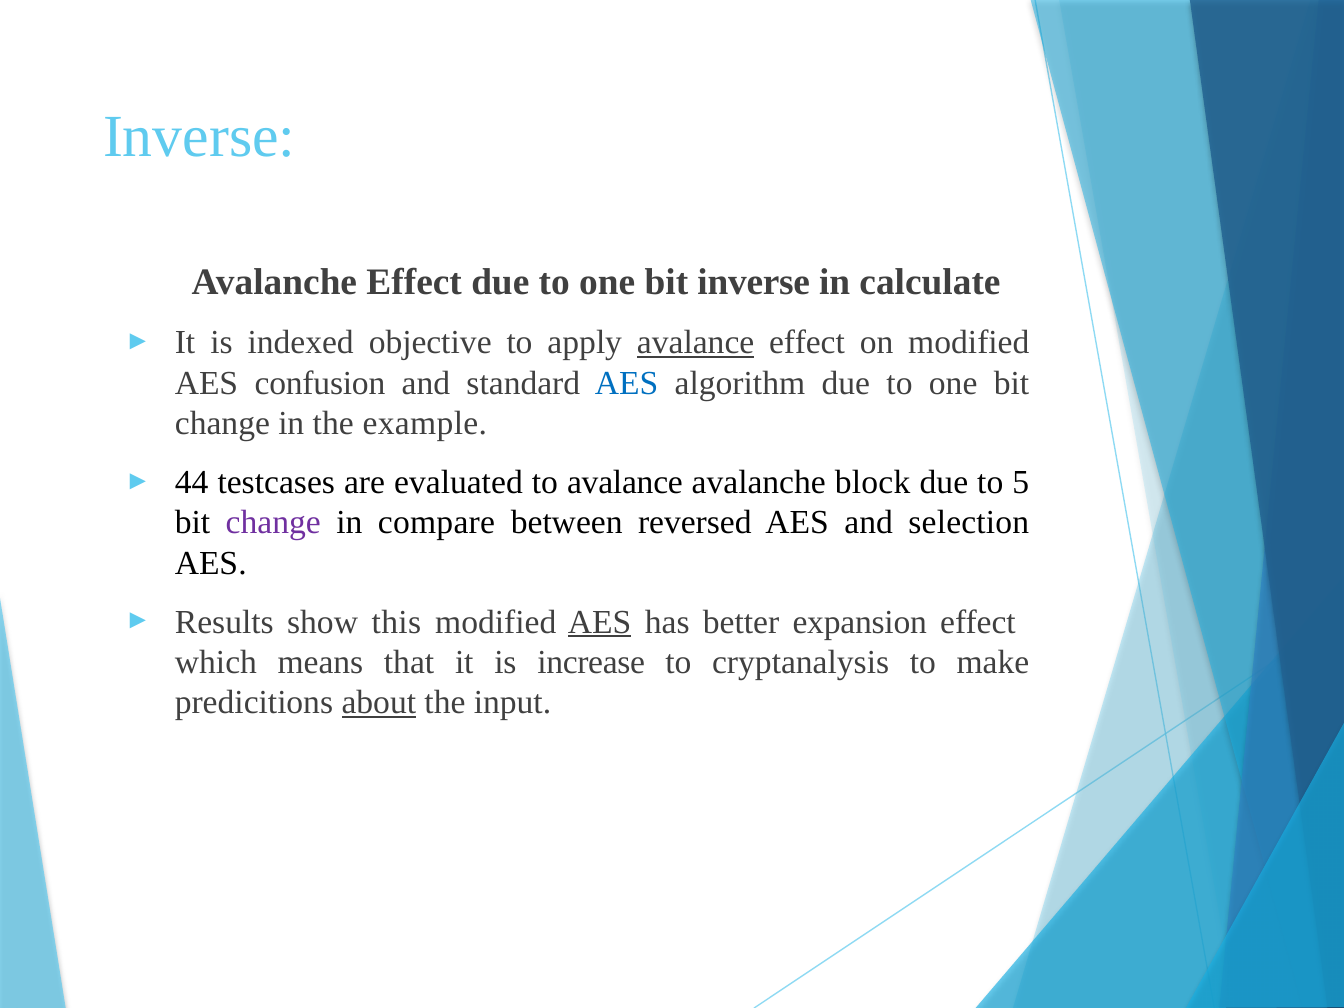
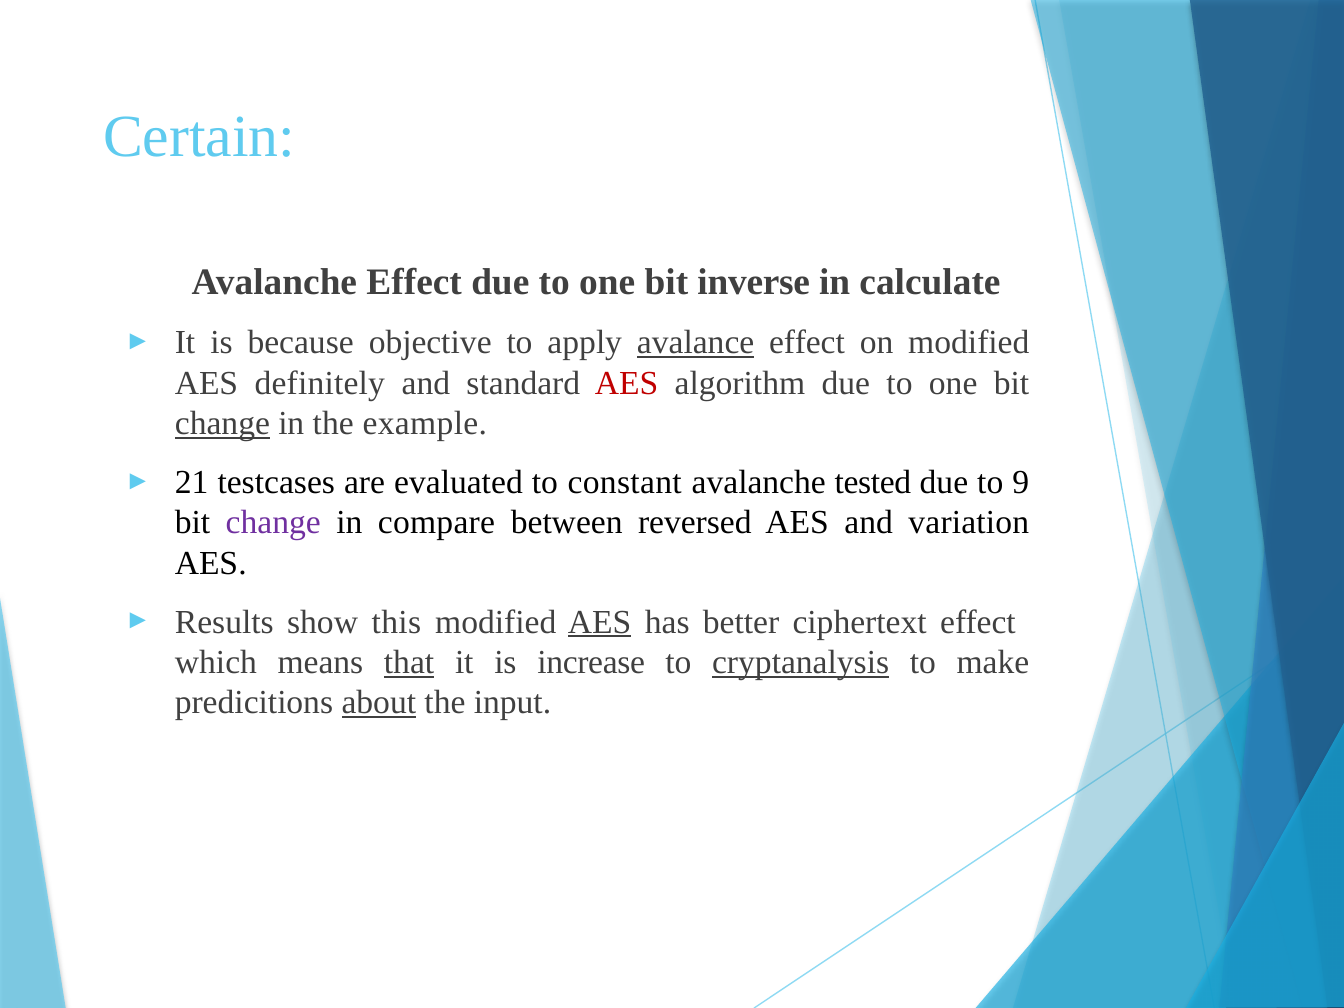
Inverse at (199, 136): Inverse -> Certain
indexed: indexed -> because
confusion: confusion -> definitely
AES at (627, 383) colour: blue -> red
change at (222, 423) underline: none -> present
44: 44 -> 21
to avalance: avalance -> constant
block: block -> tested
5: 5 -> 9
selection: selection -> variation
expansion: expansion -> ciphertext
that underline: none -> present
cryptanalysis underline: none -> present
